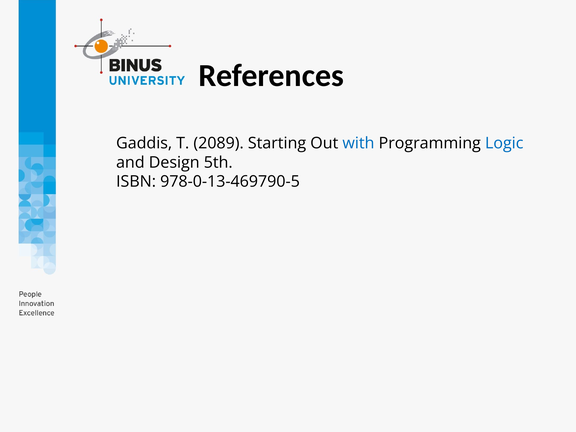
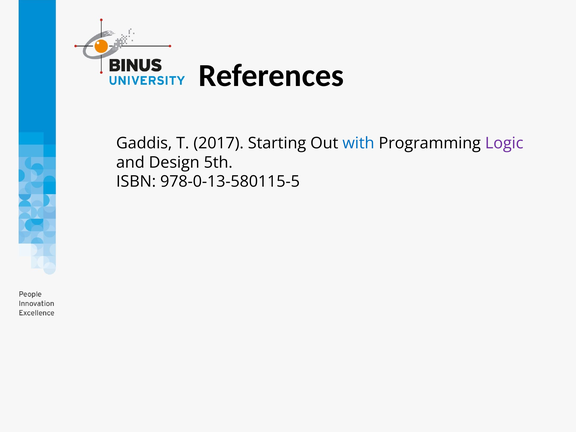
2089: 2089 -> 2017
Logic colour: blue -> purple
978-0-13-469790-5: 978-0-13-469790-5 -> 978-0-13-580115-5
